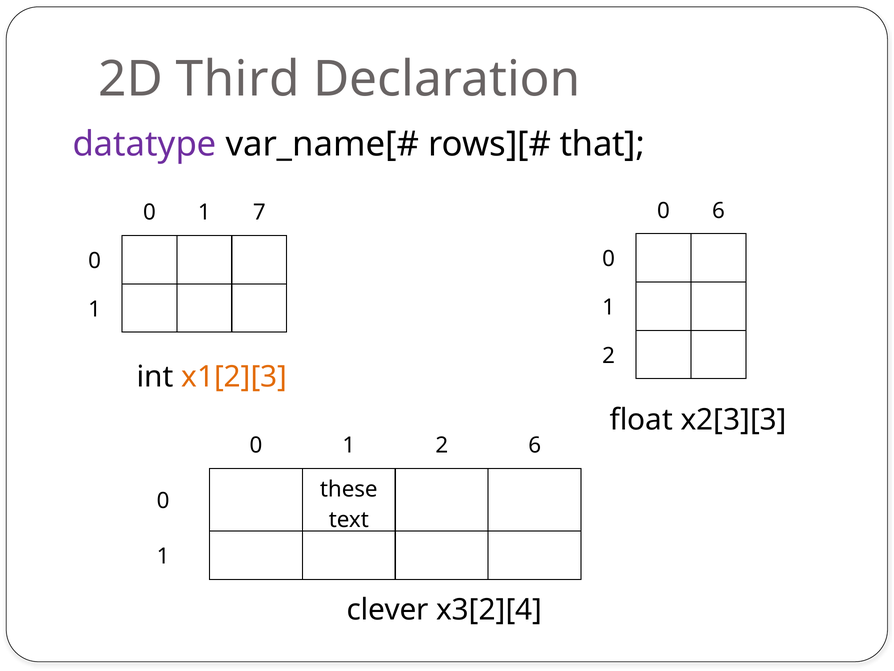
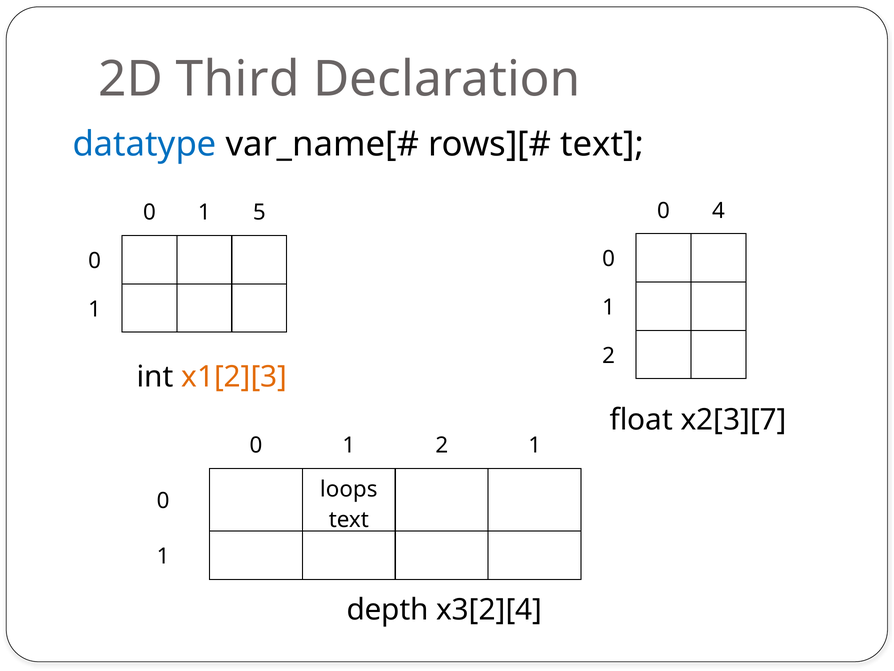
datatype colour: purple -> blue
that at (602, 144): that -> text
0 6: 6 -> 4
7: 7 -> 5
x2[3][3: x2[3][3 -> x2[3][7
2 6: 6 -> 1
these: these -> loops
clever: clever -> depth
